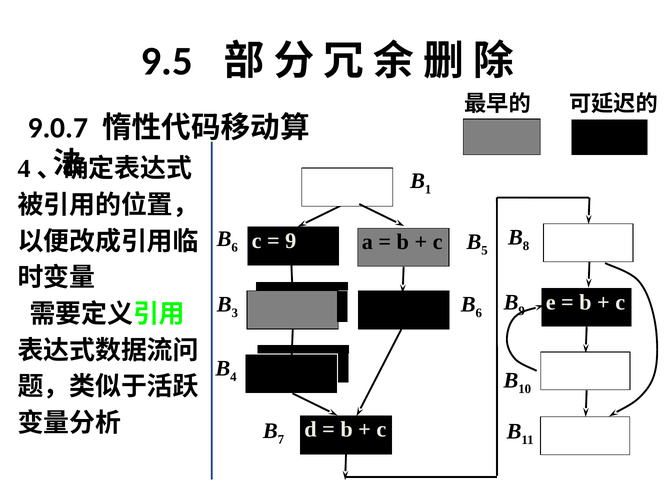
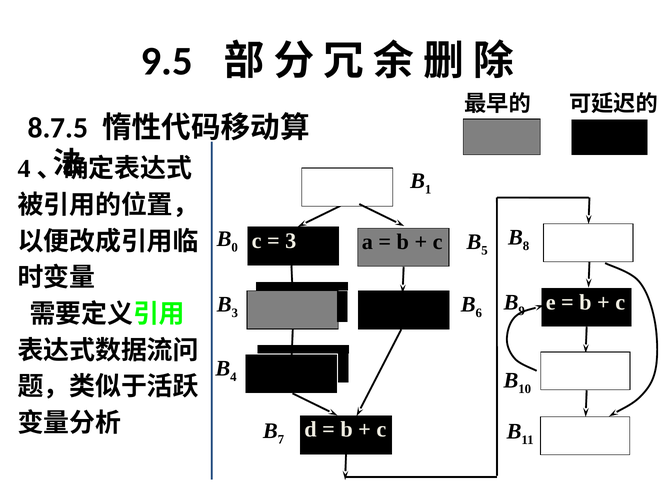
9.0.7: 9.0.7 -> 8.7.5
6 at (235, 247): 6 -> 0
9 at (291, 241): 9 -> 3
